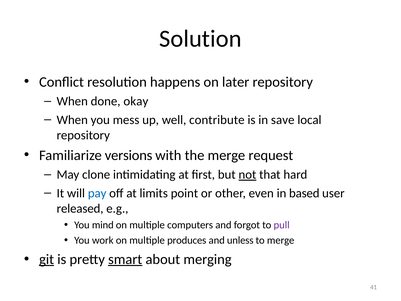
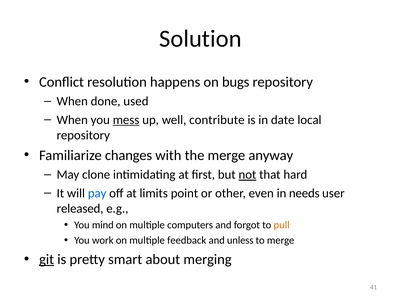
later: later -> bugs
okay: okay -> used
mess underline: none -> present
save: save -> date
versions: versions -> changes
request: request -> anyway
based: based -> needs
pull colour: purple -> orange
produces: produces -> feedback
smart underline: present -> none
